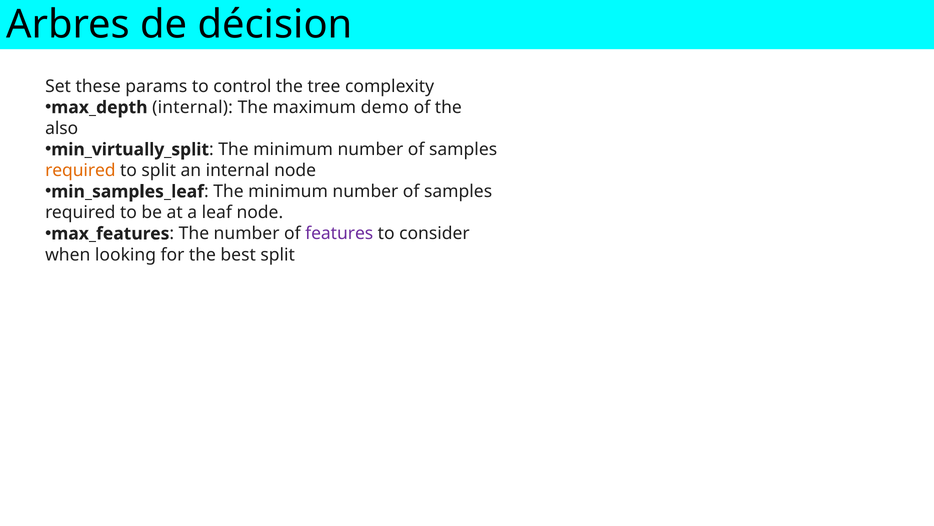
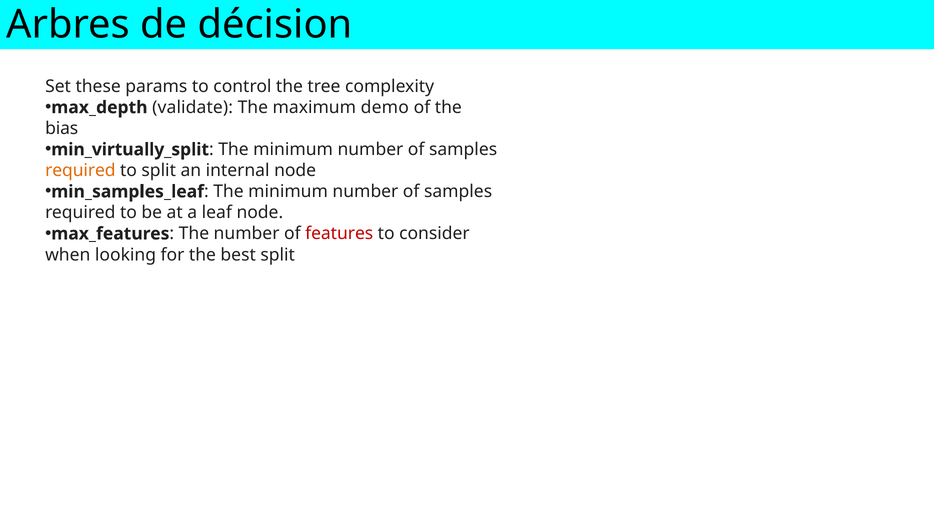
max_depth internal: internal -> validate
also: also -> bias
features colour: purple -> red
